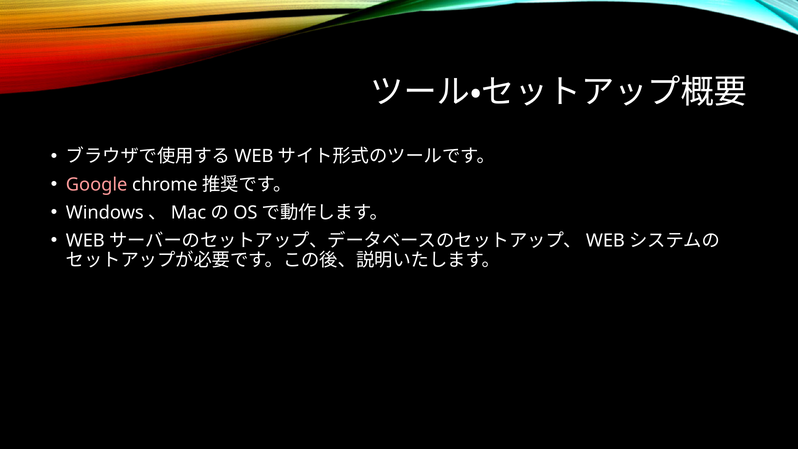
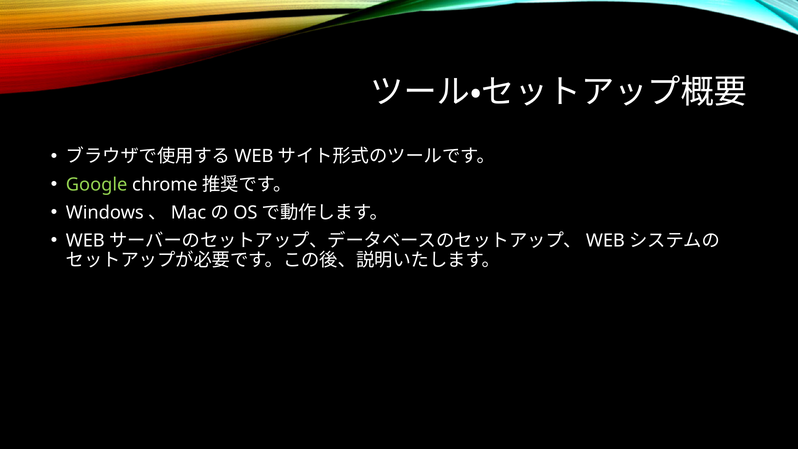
Google colour: pink -> light green
